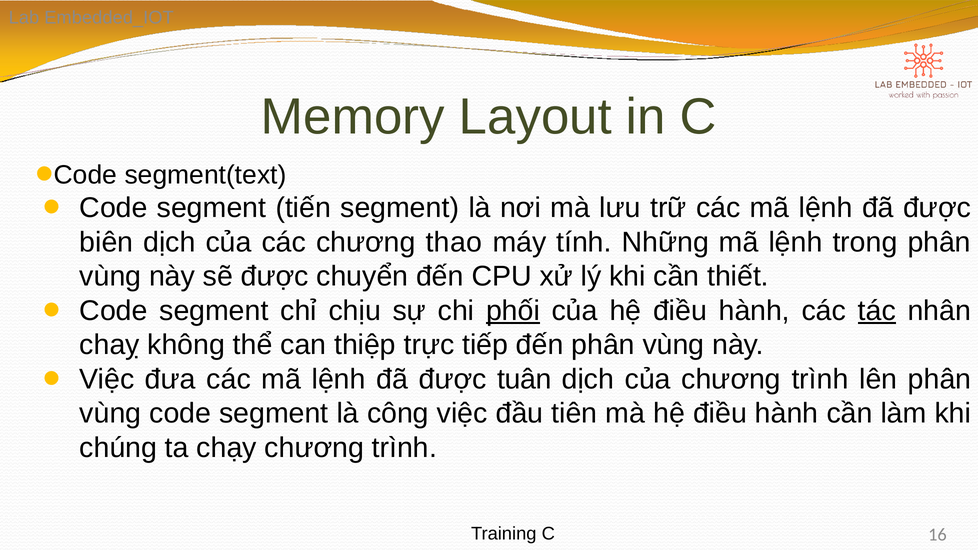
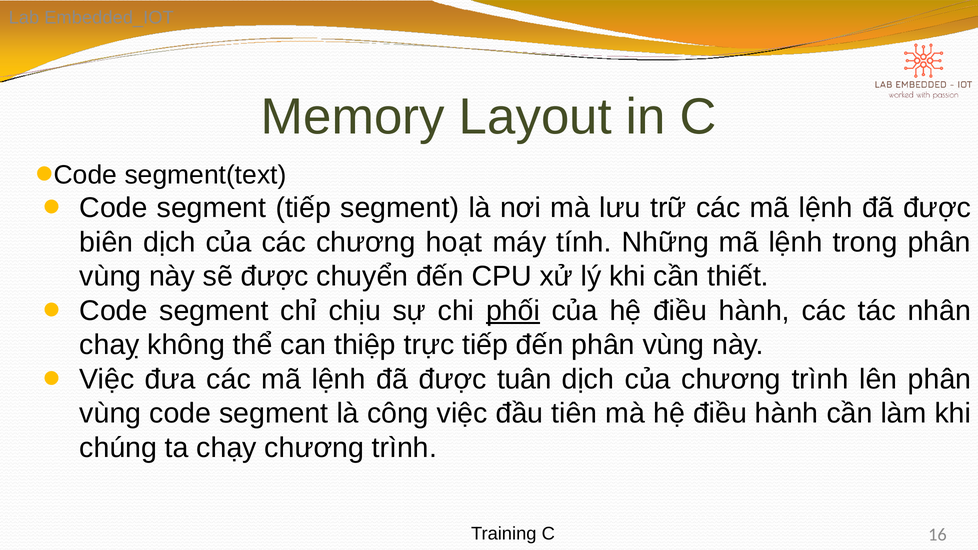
segment tiến: tiến -> tiếp
thao: thao -> hoạt
tác underline: present -> none
